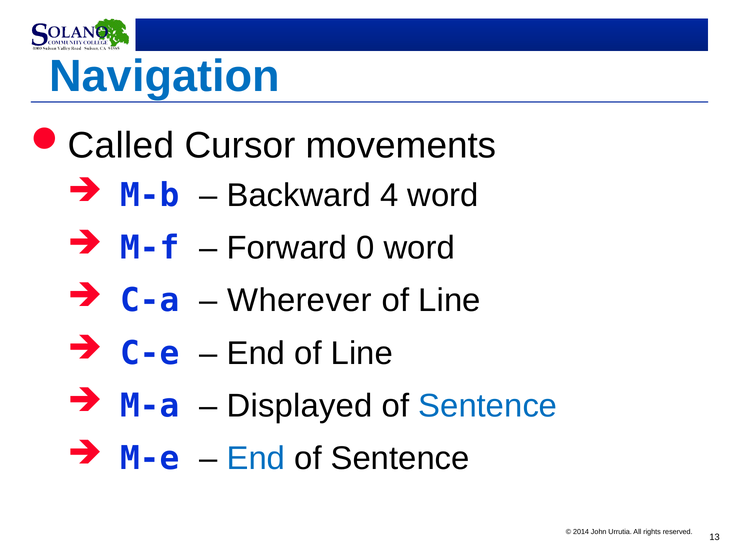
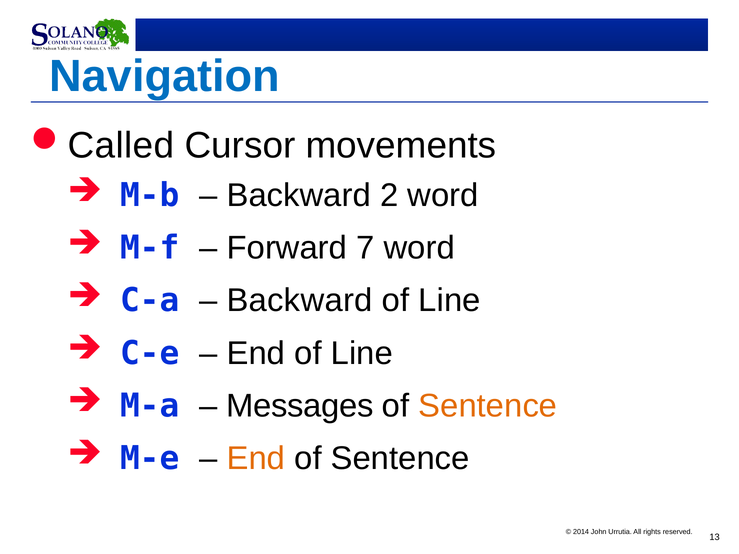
4: 4 -> 2
0: 0 -> 7
Wherever at (300, 301): Wherever -> Backward
Displayed: Displayed -> Messages
Sentence at (488, 406) colour: blue -> orange
End at (256, 458) colour: blue -> orange
